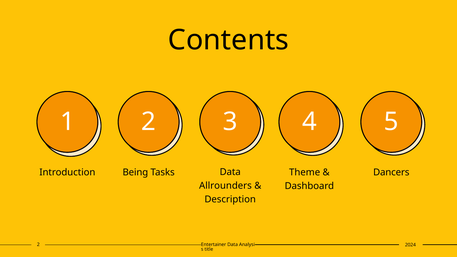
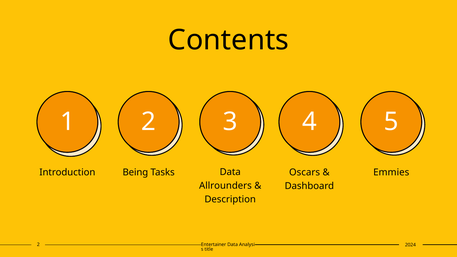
Theme: Theme -> Oscars
Dancers: Dancers -> Emmies
